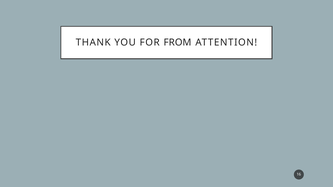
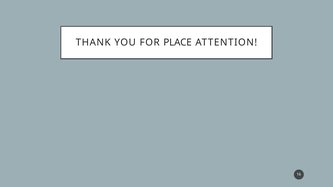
FROM: FROM -> PLACE
